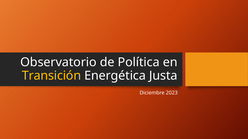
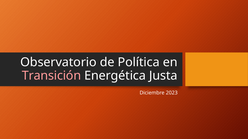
Transición colour: yellow -> pink
